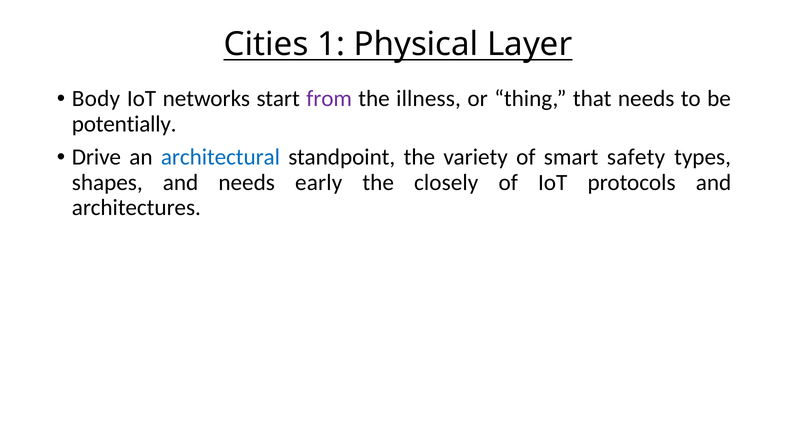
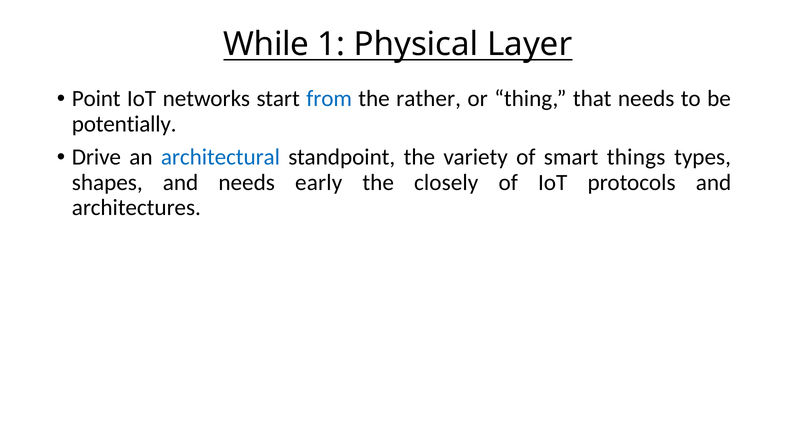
Cities: Cities -> While
Body: Body -> Point
from colour: purple -> blue
illness: illness -> rather
safety: safety -> things
